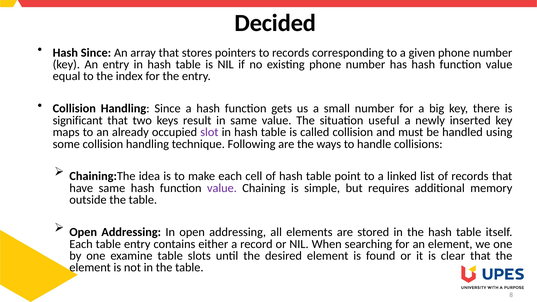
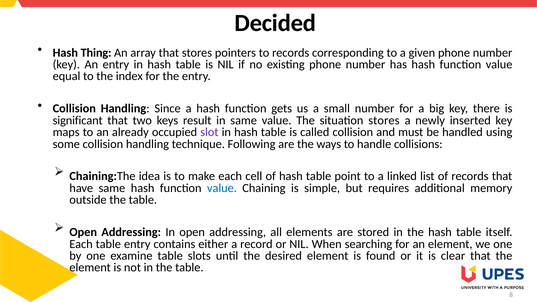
Hash Since: Since -> Thing
situation useful: useful -> stores
value at (222, 188) colour: purple -> blue
